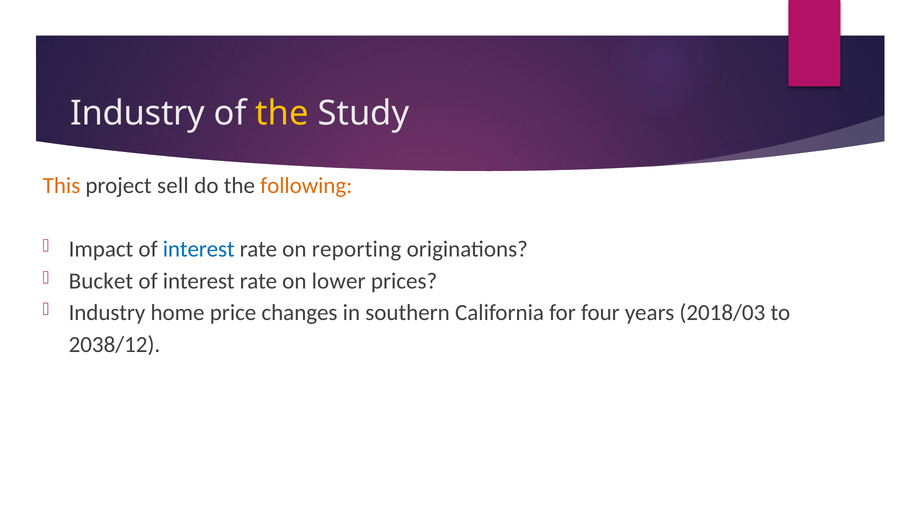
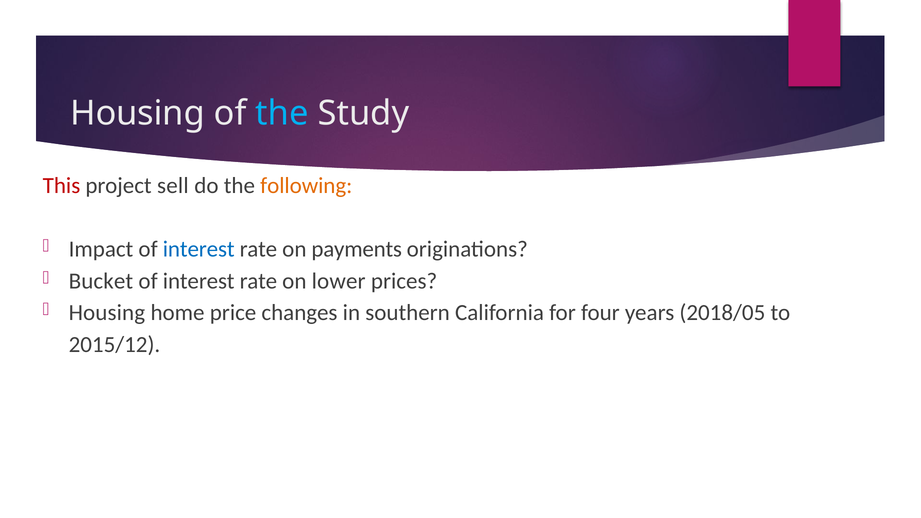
Industry at (137, 113): Industry -> Housing
the at (282, 113) colour: yellow -> light blue
This colour: orange -> red
reporting: reporting -> payments
Industry at (107, 313): Industry -> Housing
2018/03: 2018/03 -> 2018/05
2038/12: 2038/12 -> 2015/12
